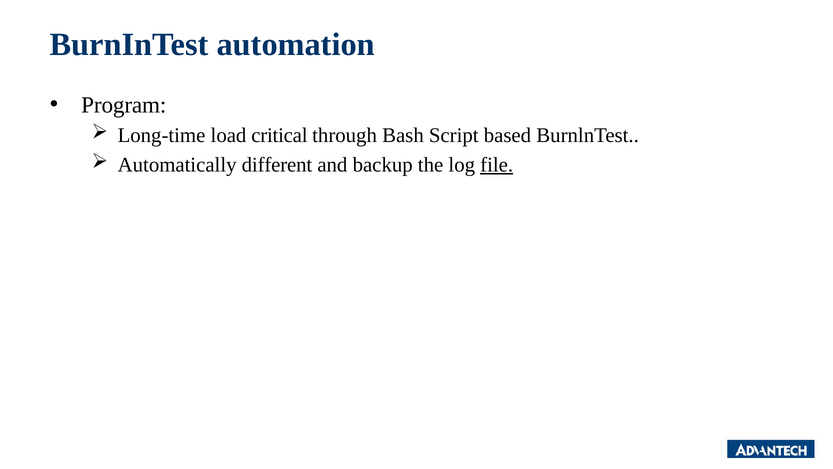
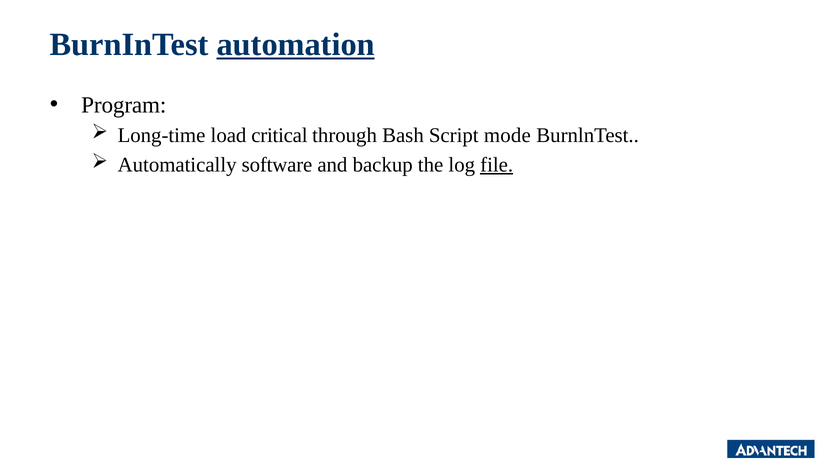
automation underline: none -> present
based: based -> mode
different: different -> software
